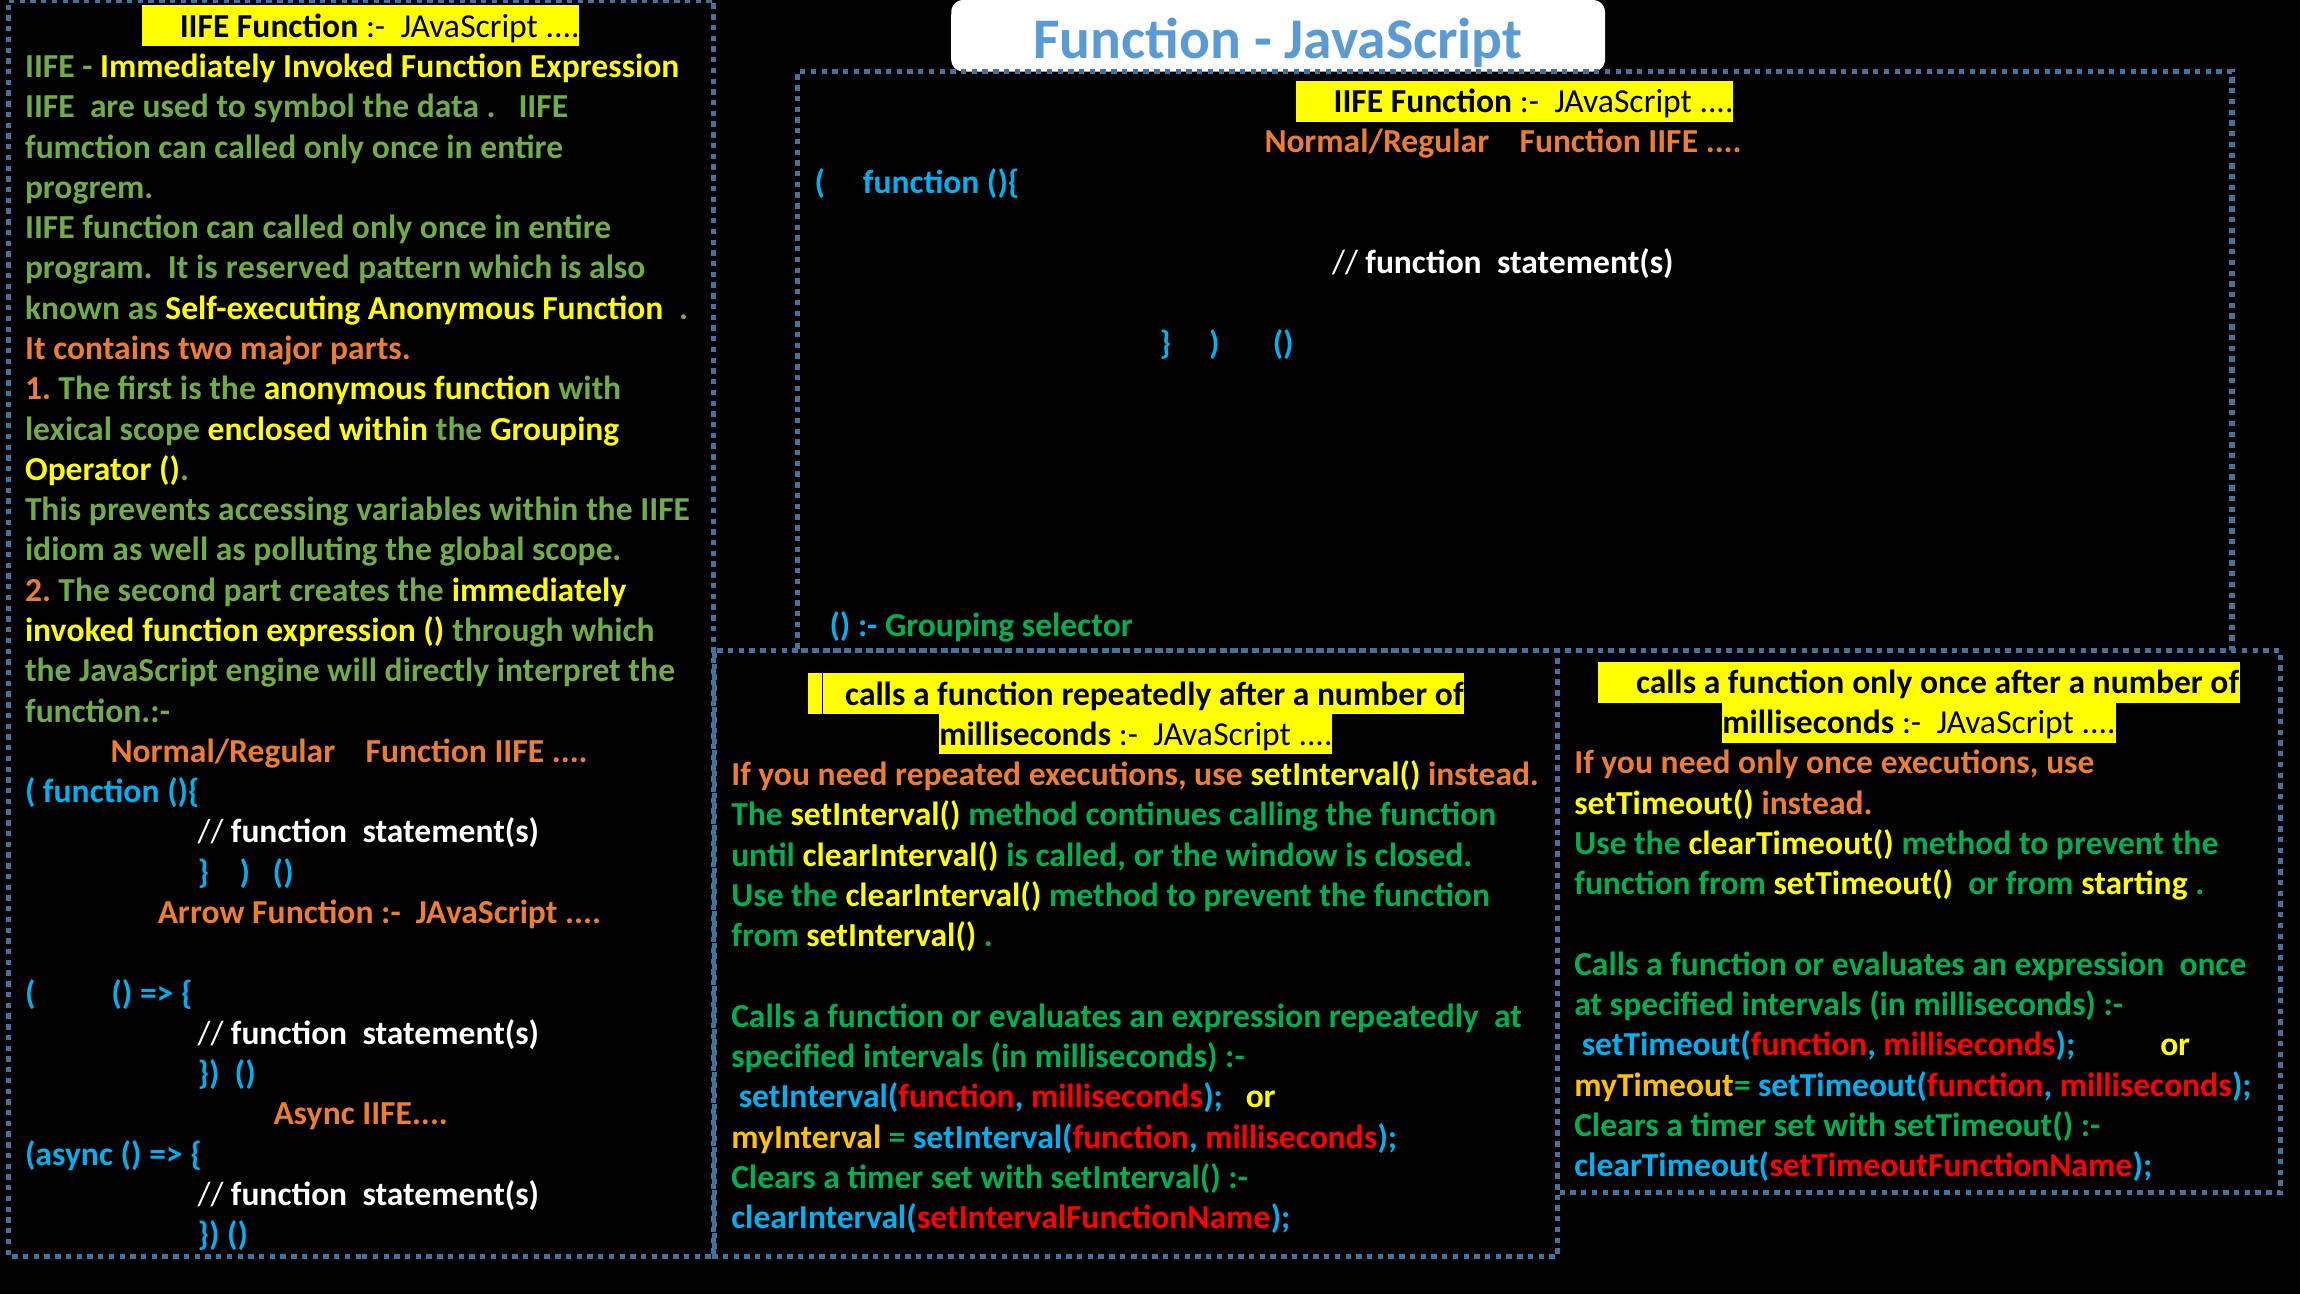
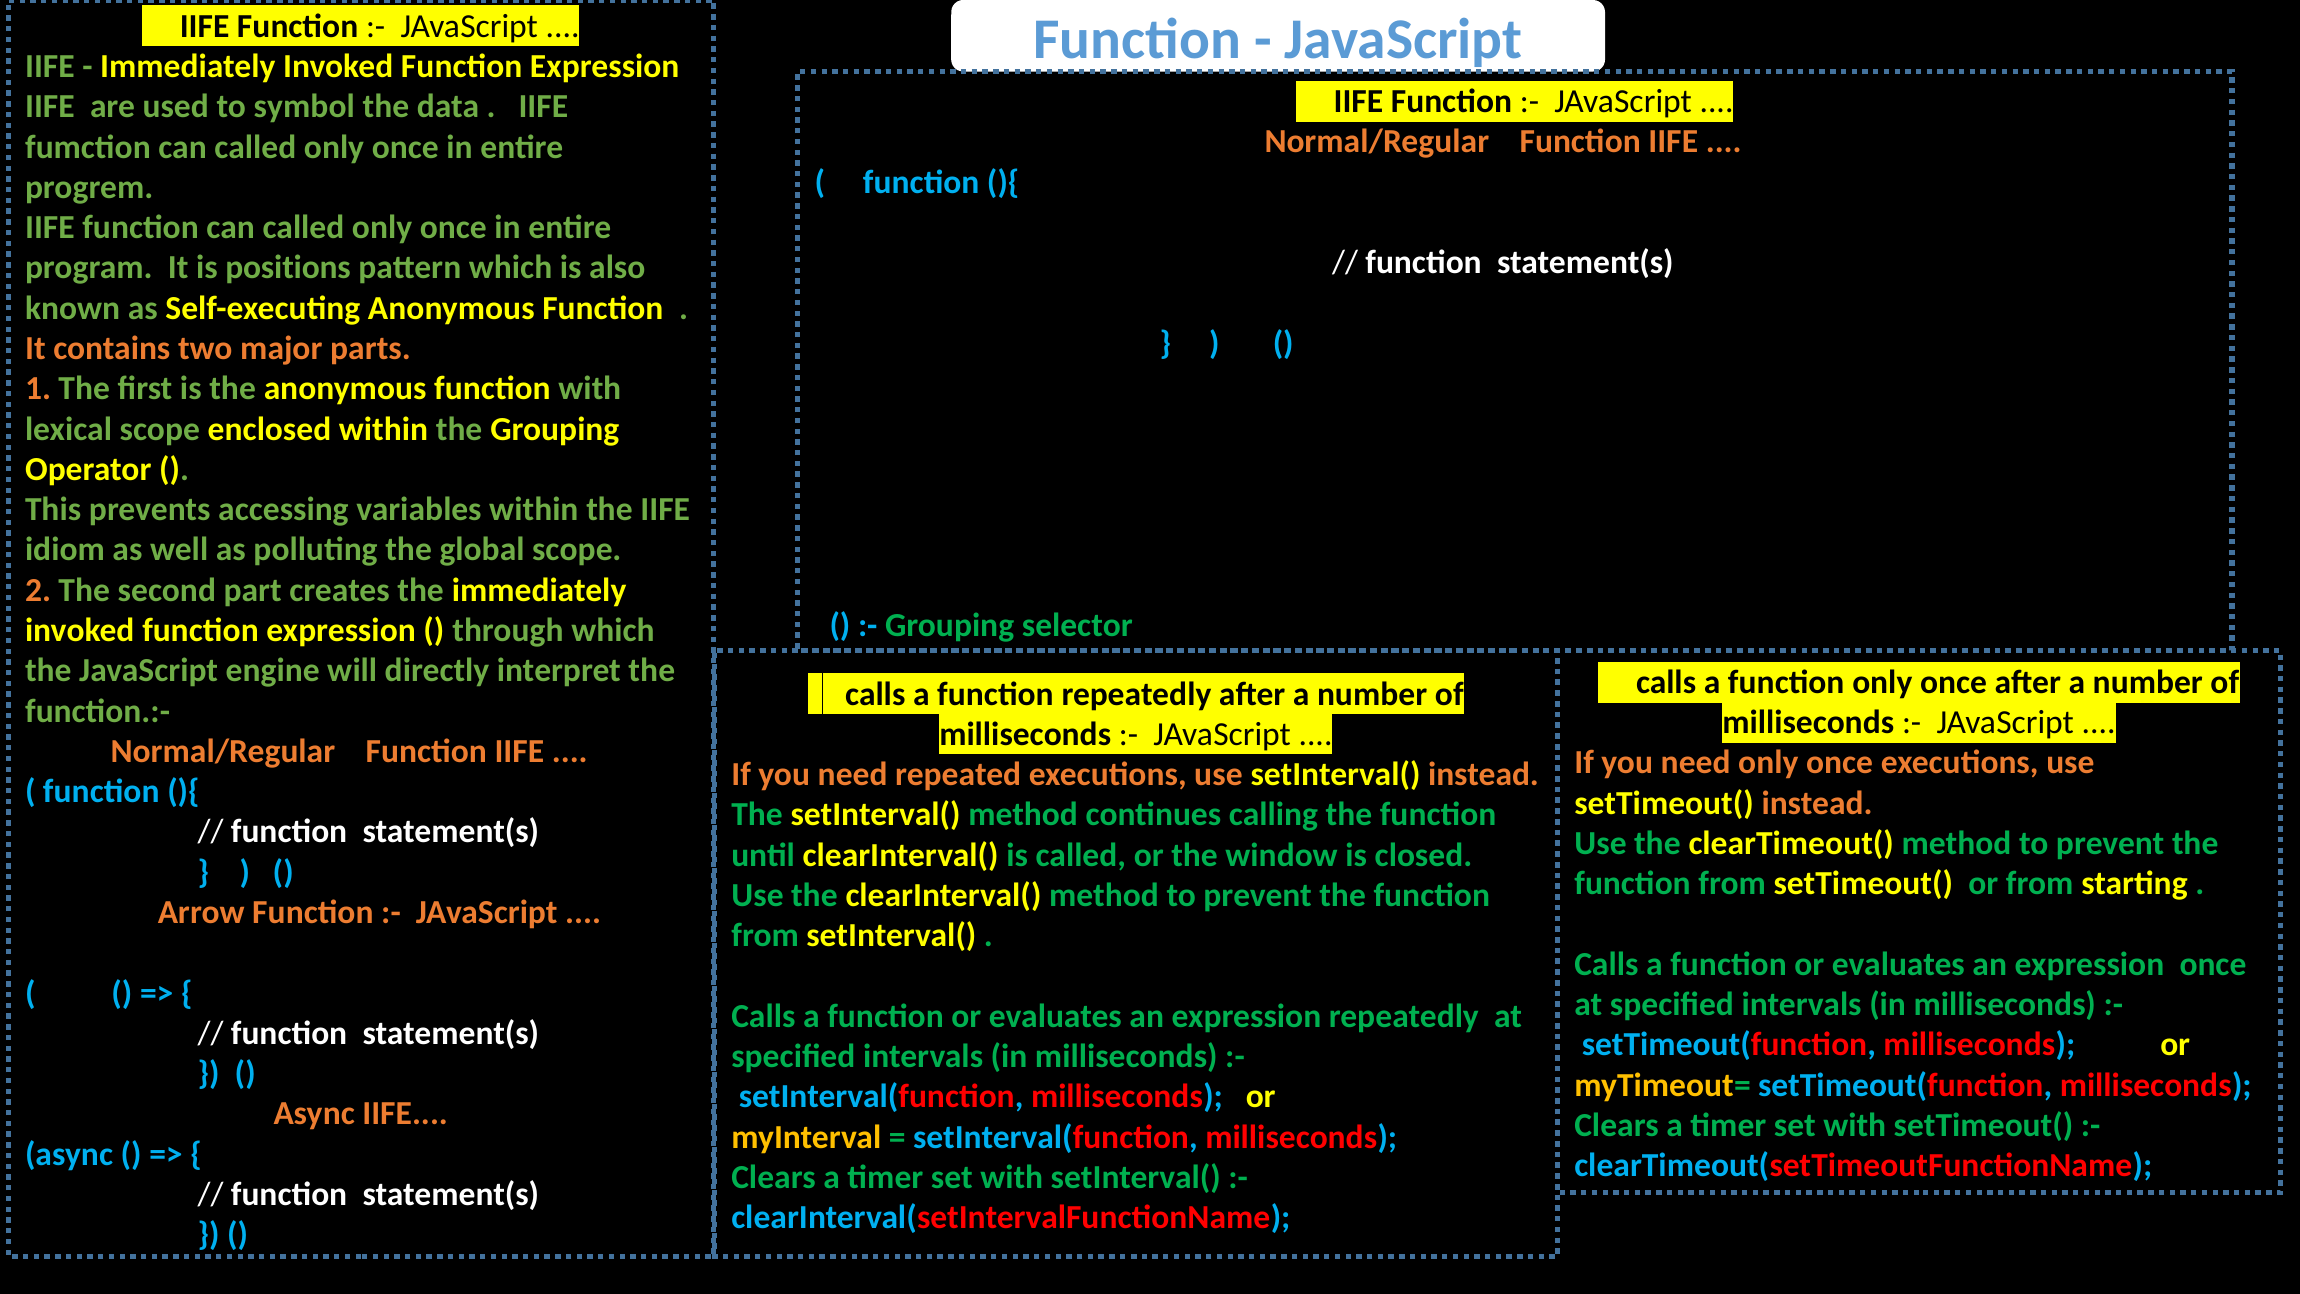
reserved: reserved -> positions
